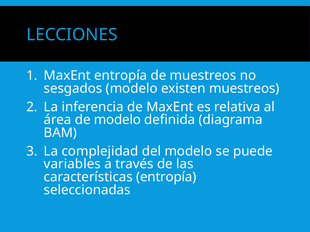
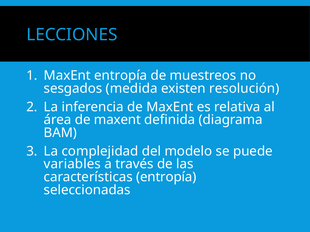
sesgados modelo: modelo -> medida
existen muestreos: muestreos -> resolución
área de modelo: modelo -> maxent
